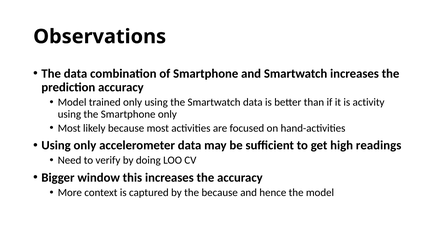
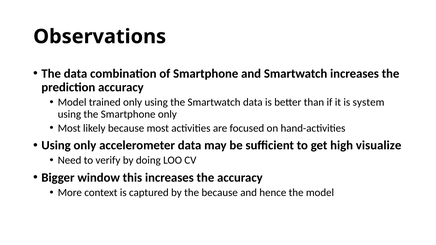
activity: activity -> system
readings: readings -> visualize
